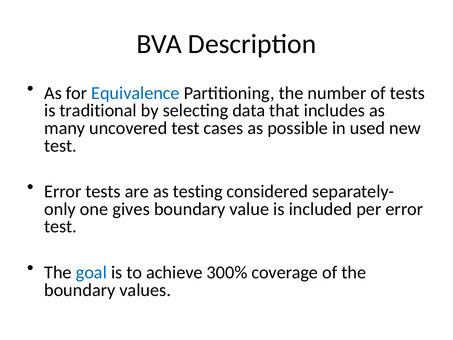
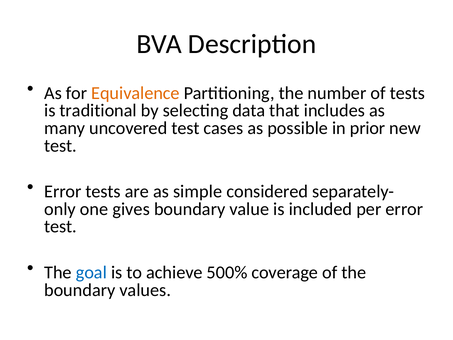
Equivalence colour: blue -> orange
used: used -> prior
testing: testing -> simple
300%: 300% -> 500%
